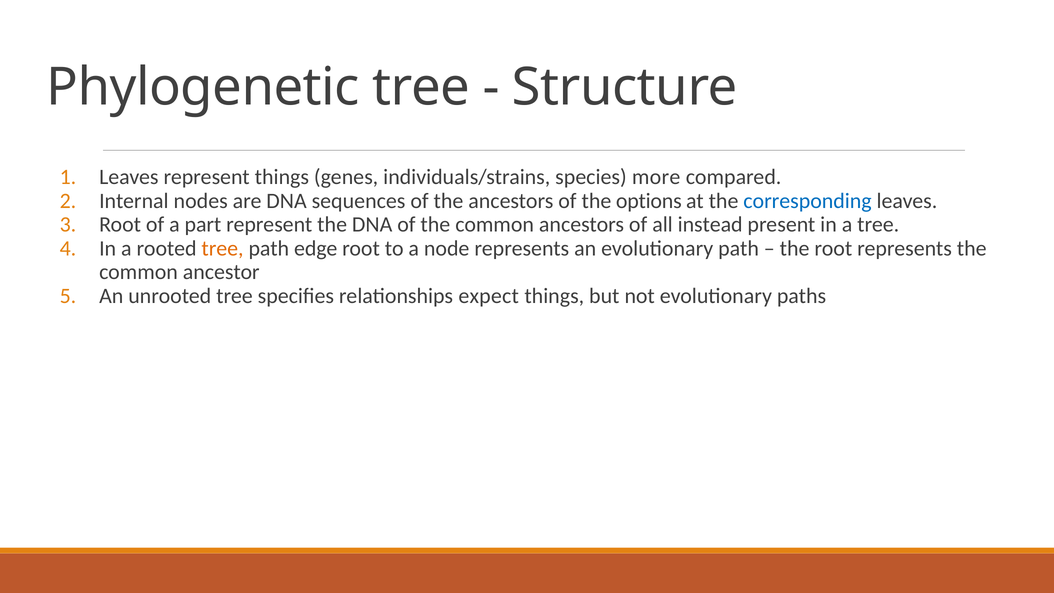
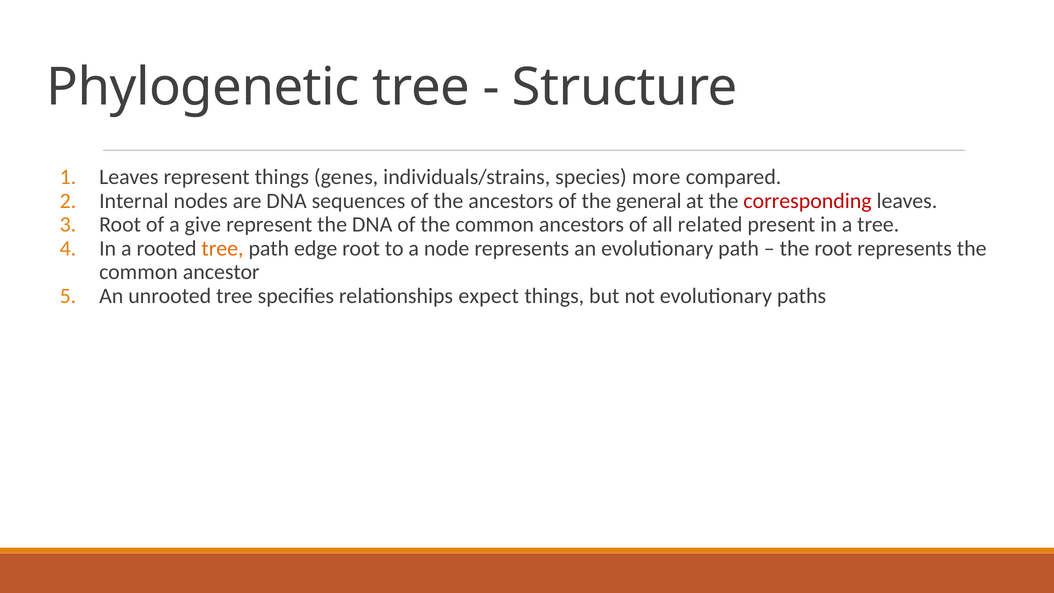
options: options -> general
corresponding colour: blue -> red
part: part -> give
instead: instead -> related
